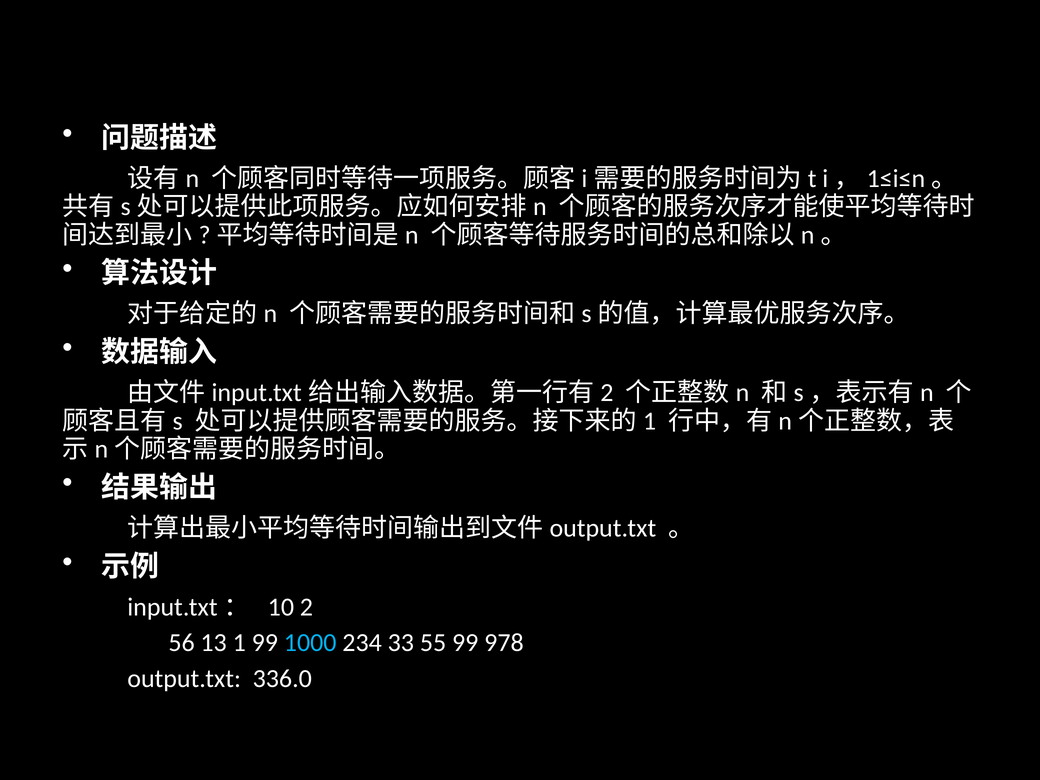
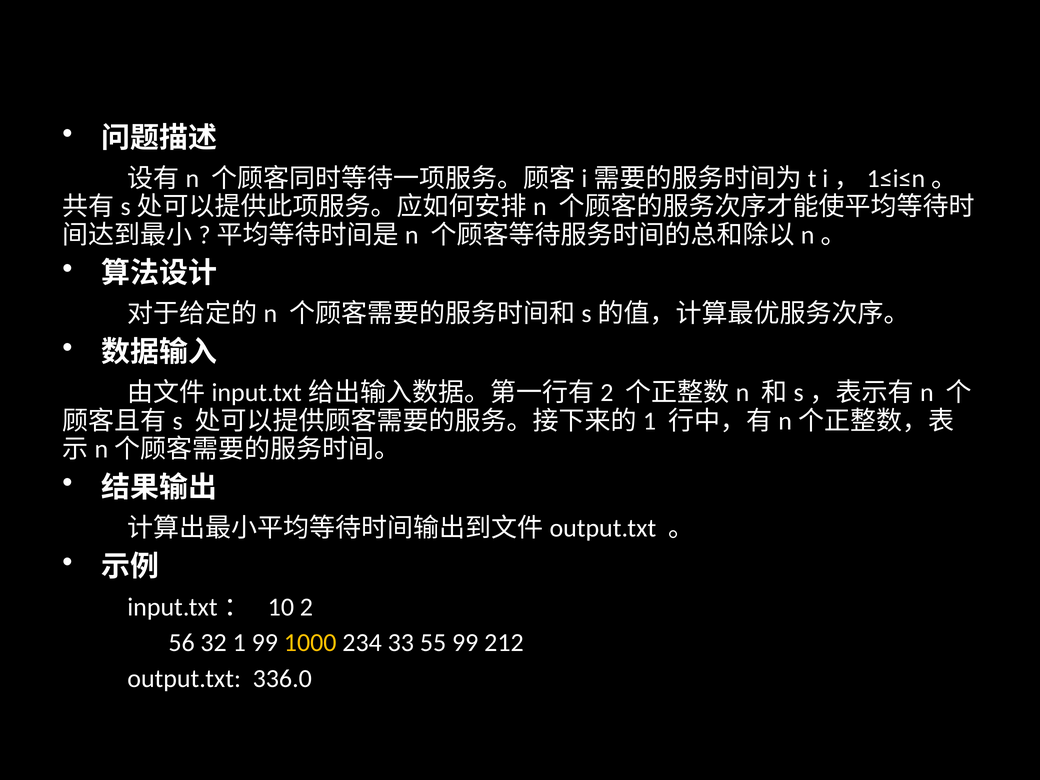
13: 13 -> 32
1000 colour: light blue -> yellow
978: 978 -> 212
